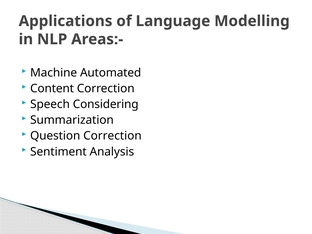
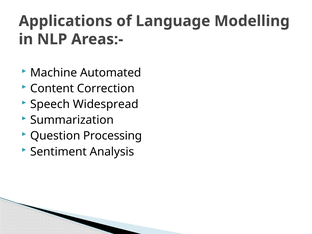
Considering: Considering -> Widespread
Question Correction: Correction -> Processing
